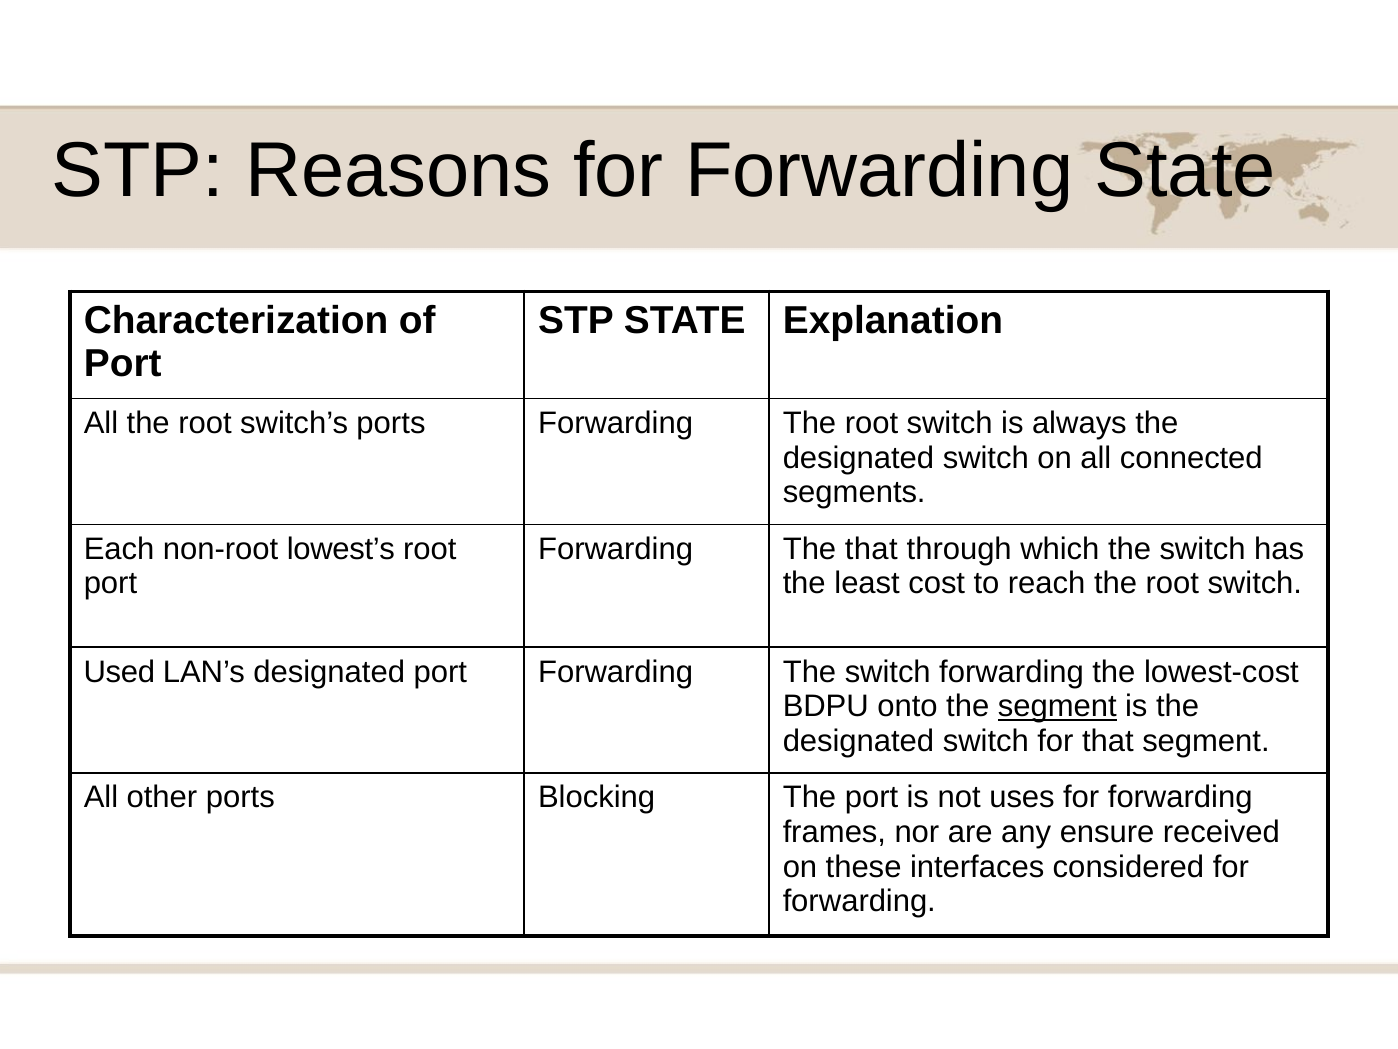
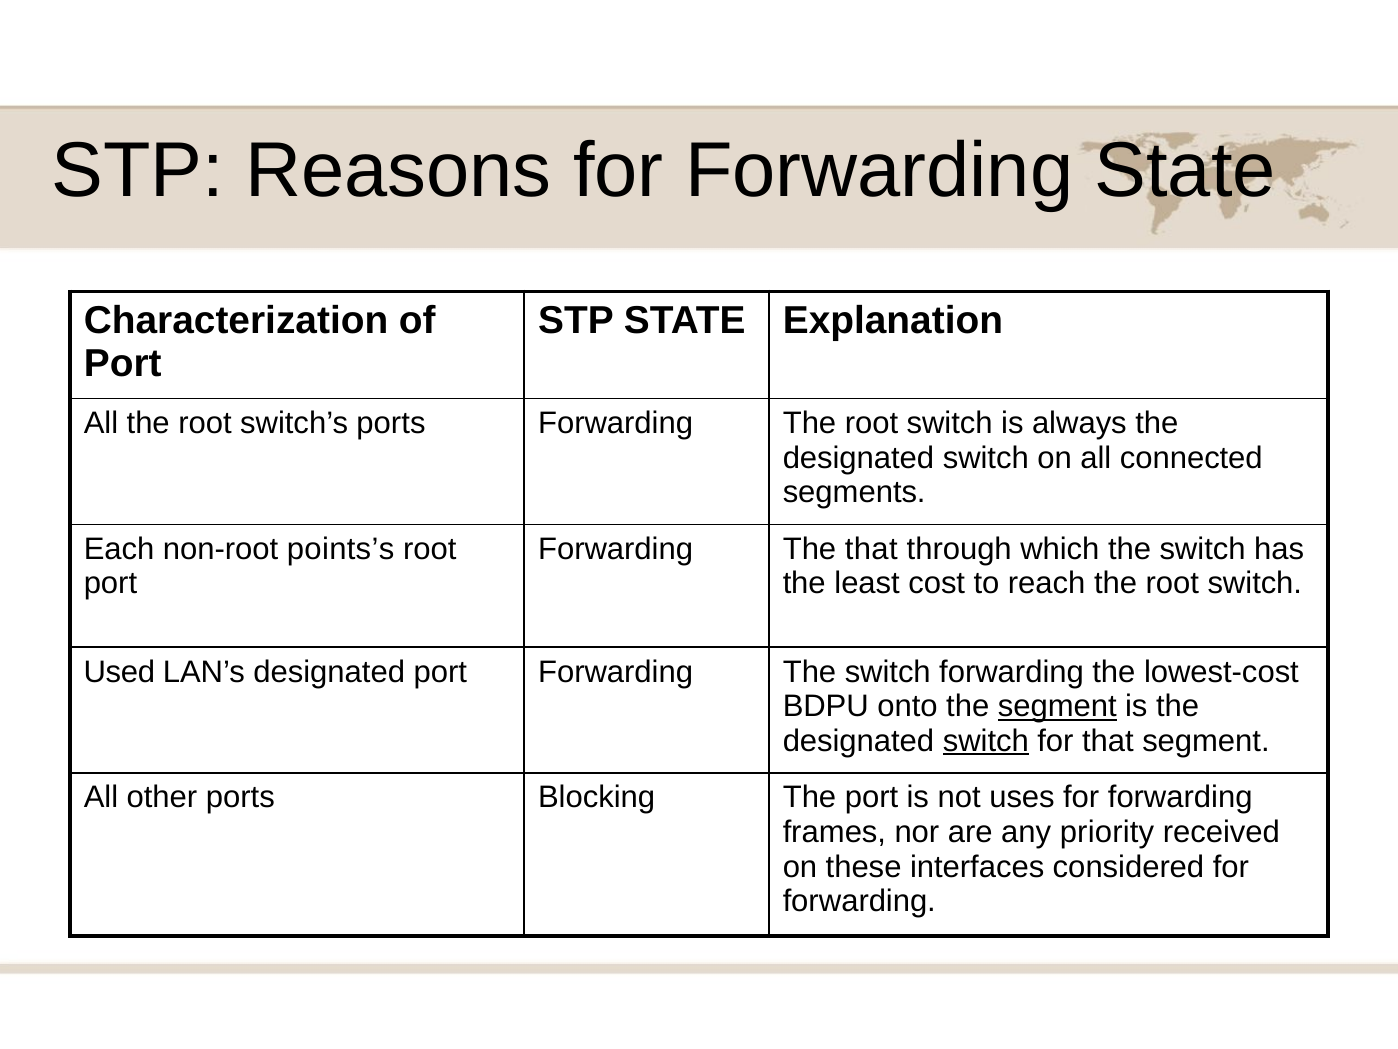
lowest’s: lowest’s -> points’s
switch at (986, 741) underline: none -> present
ensure: ensure -> priority
